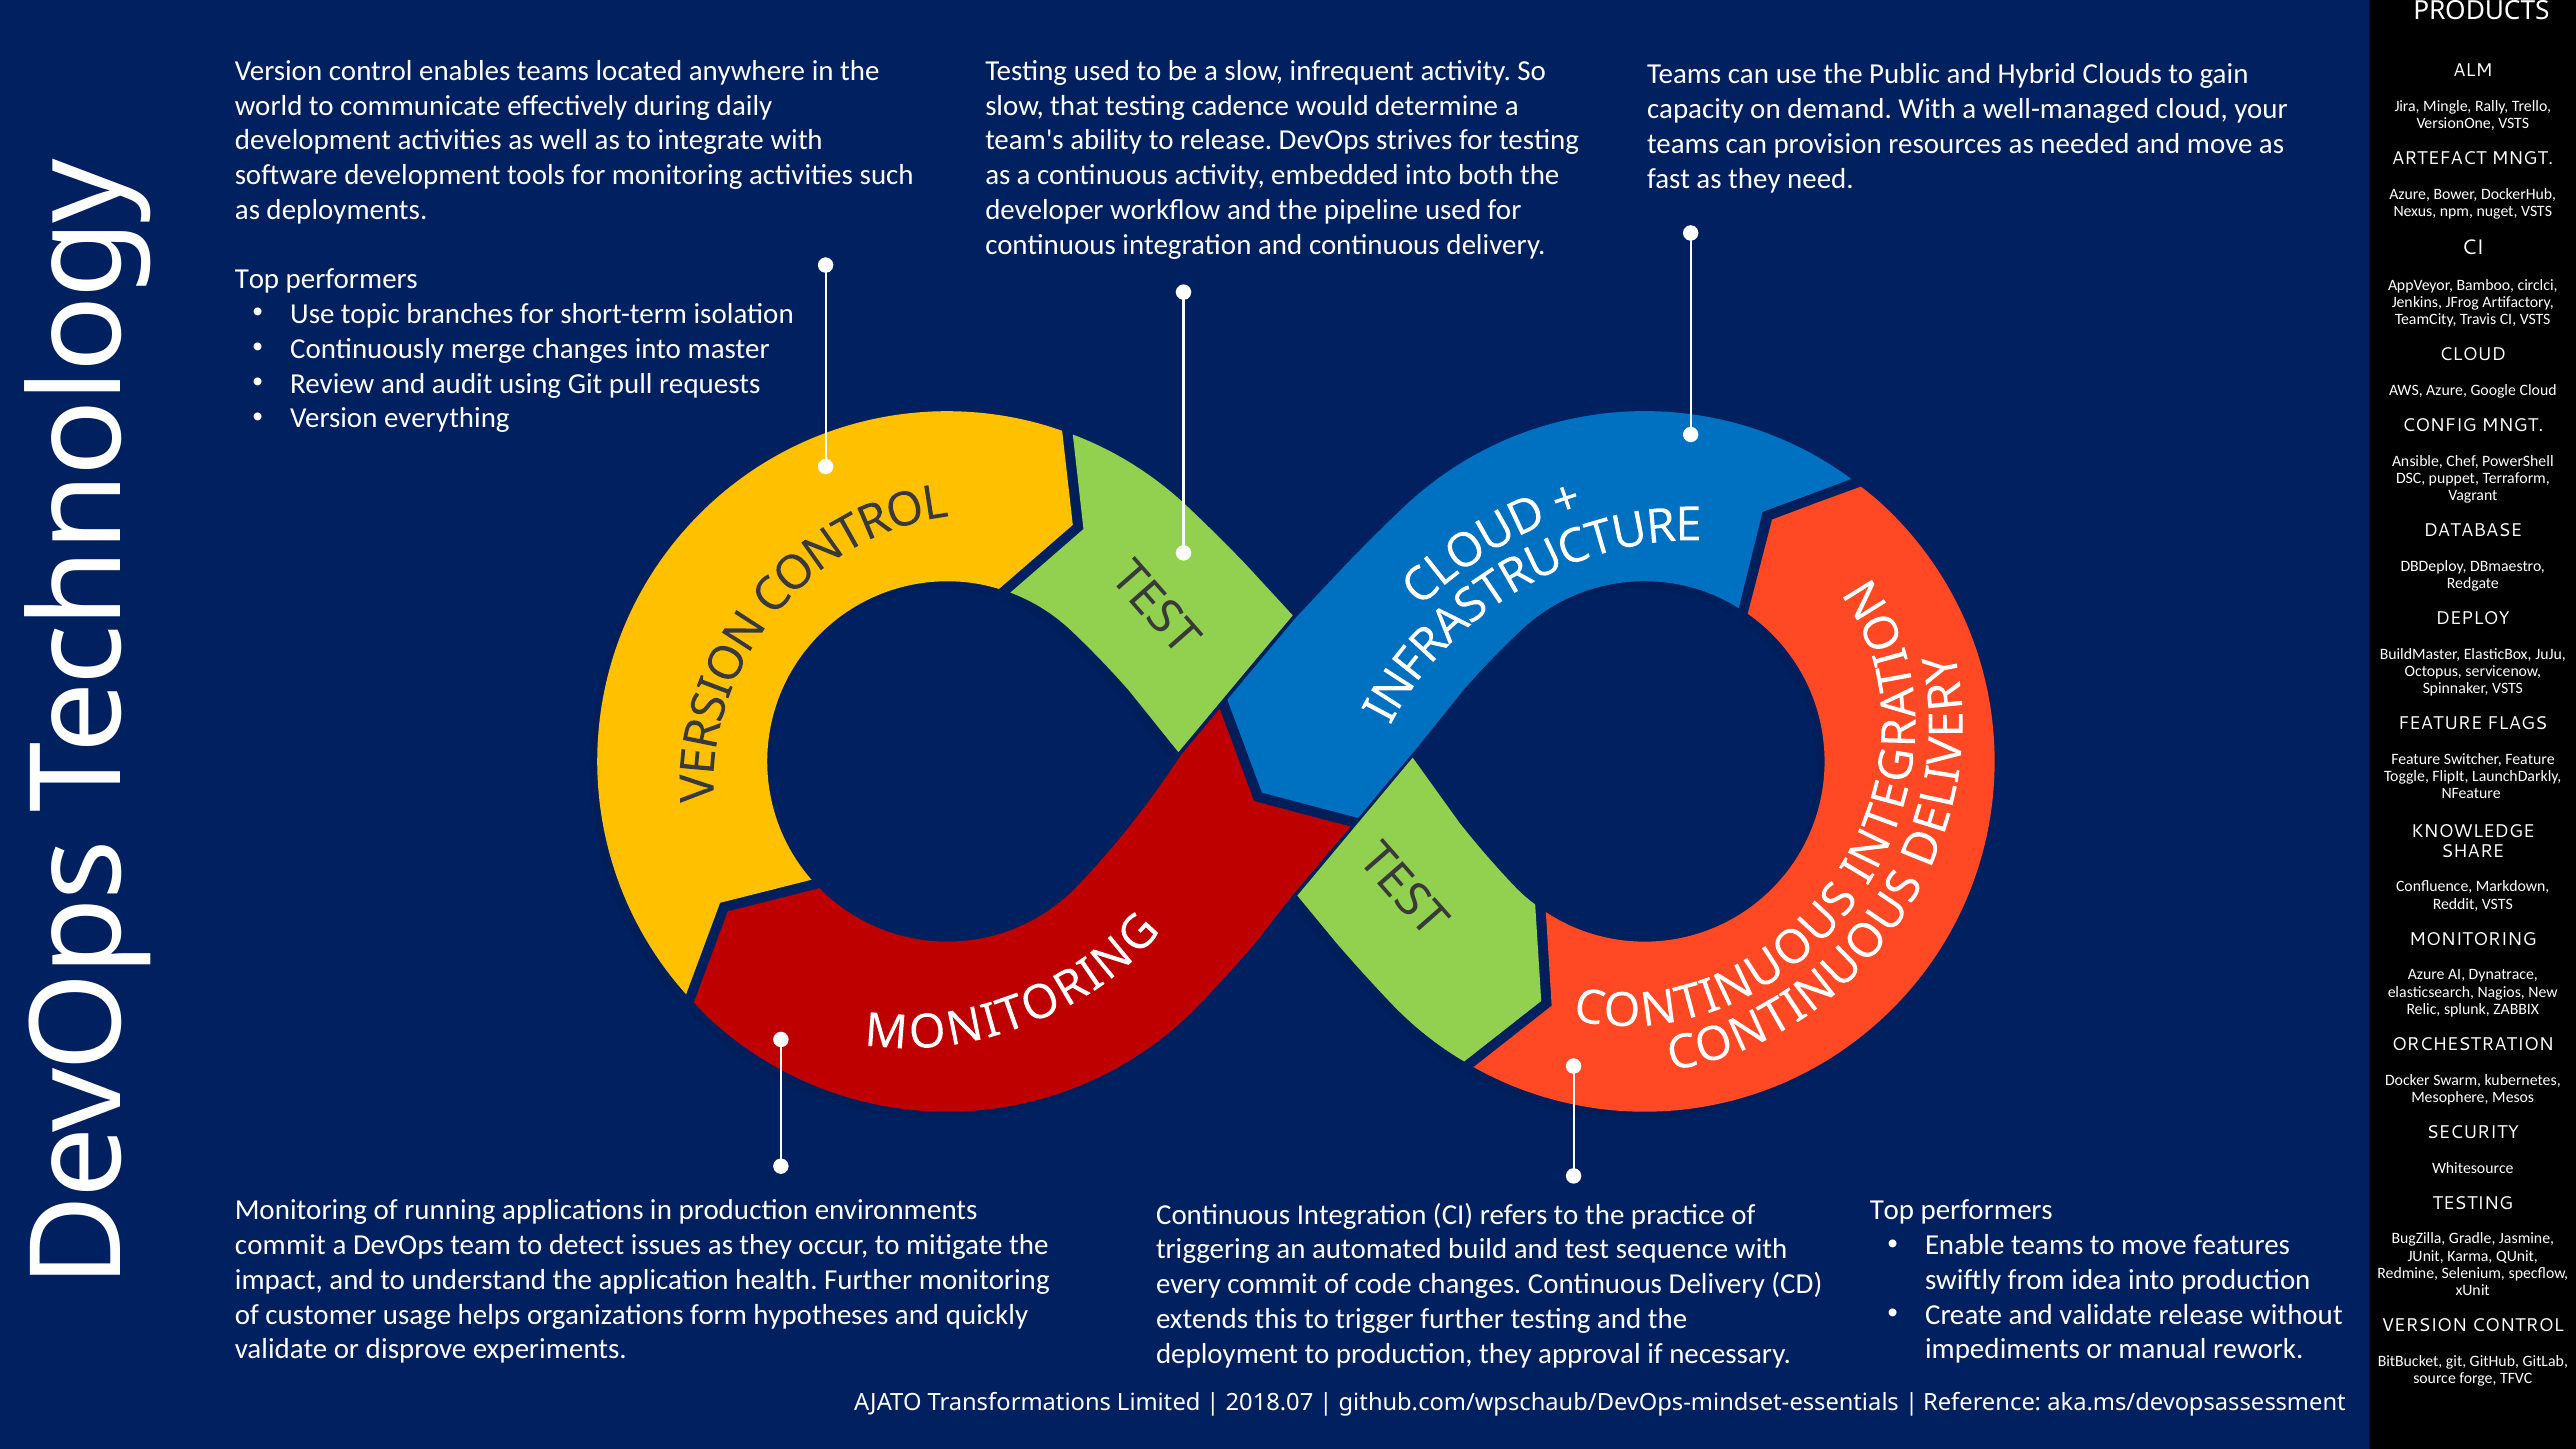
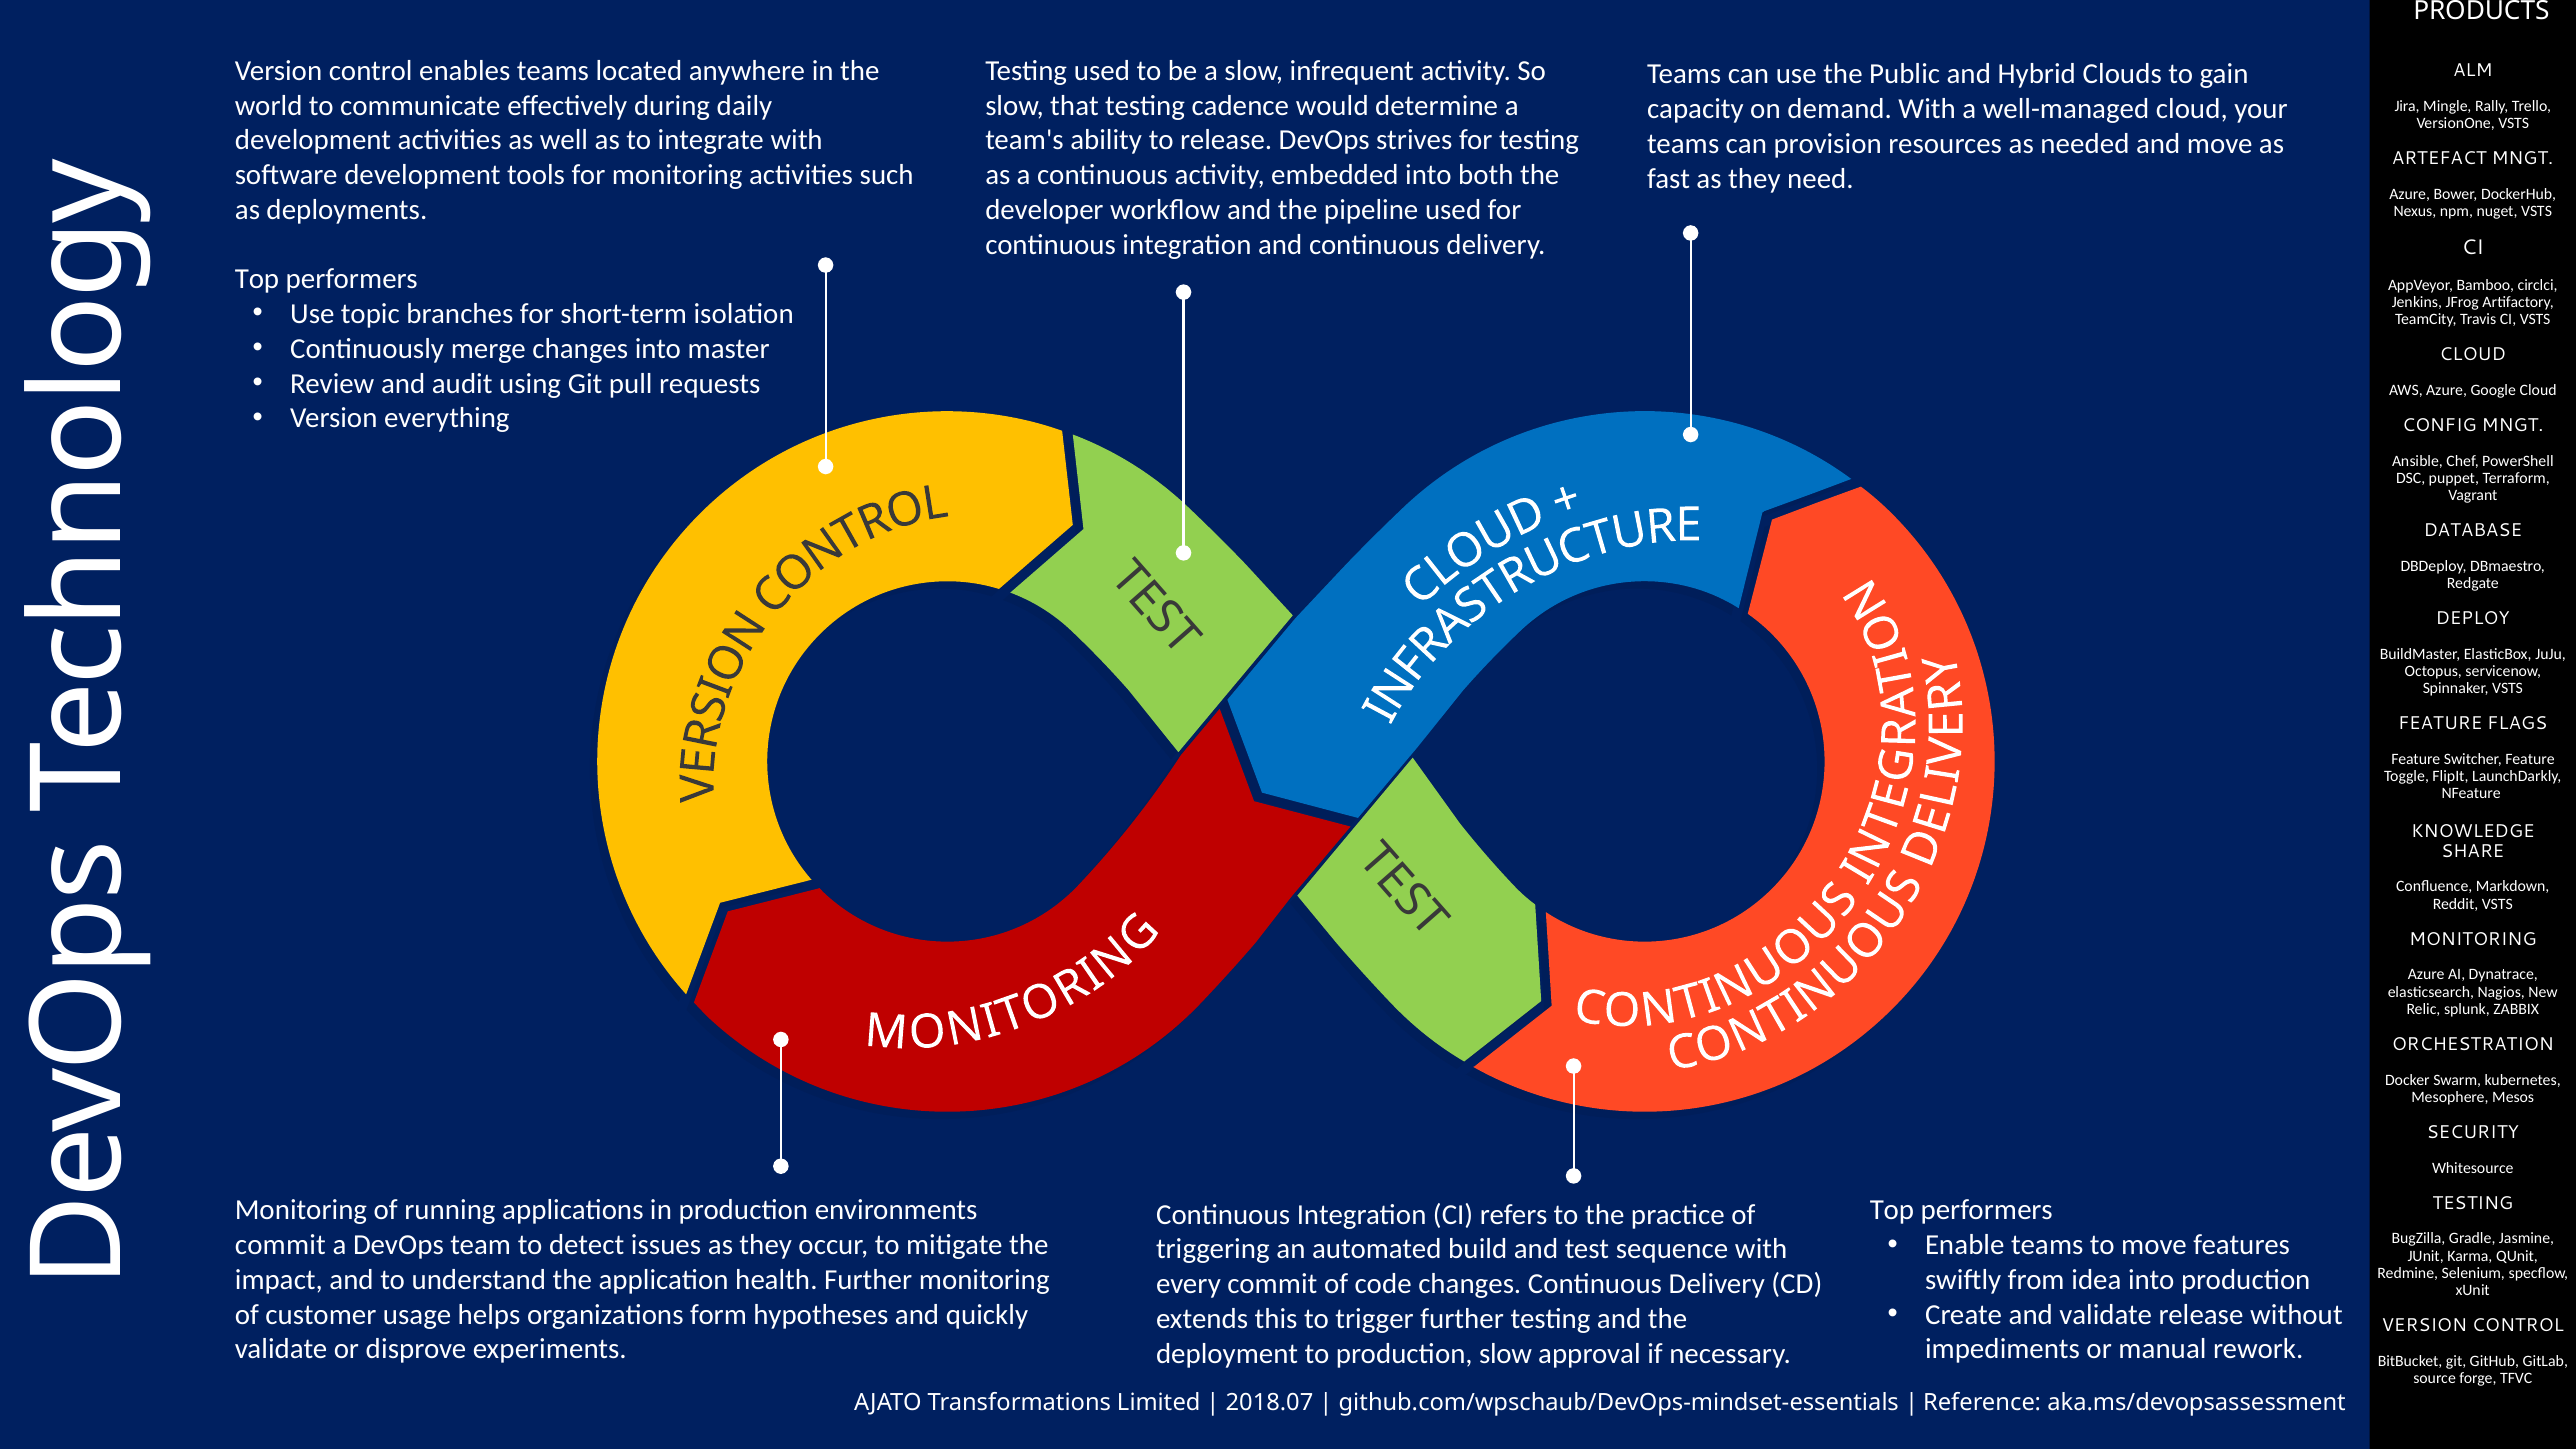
production they: they -> slow
